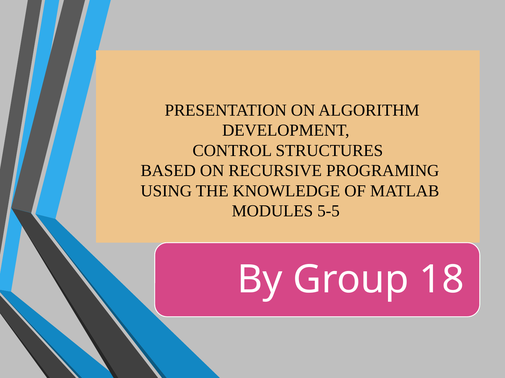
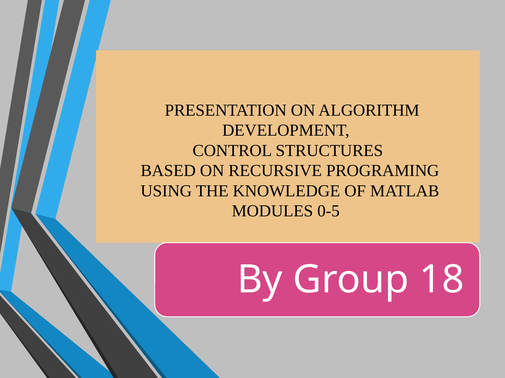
5-5: 5-5 -> 0-5
